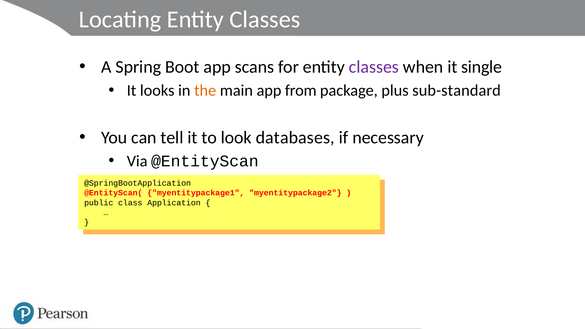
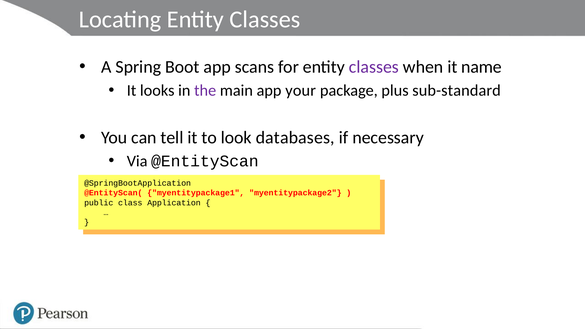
single: single -> name
the colour: orange -> purple
from: from -> your
